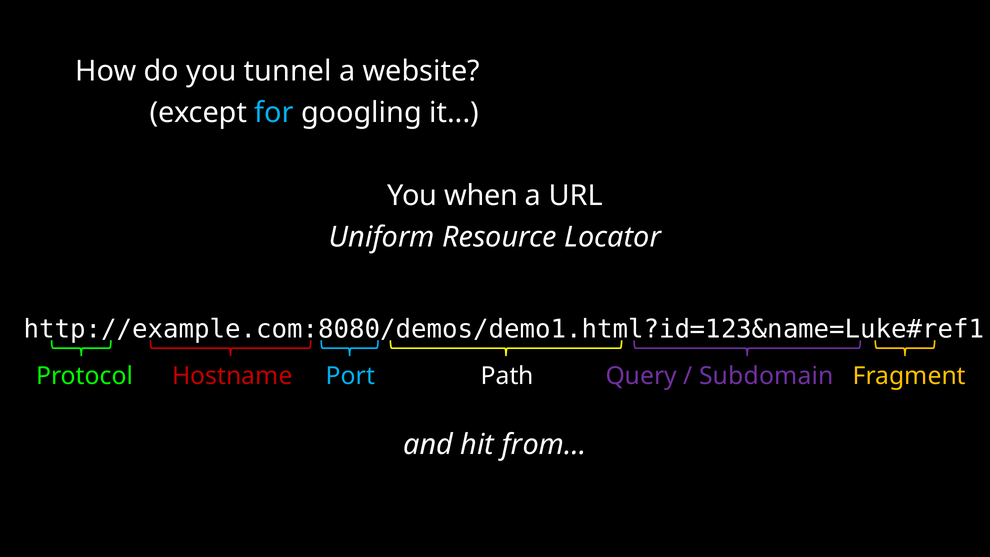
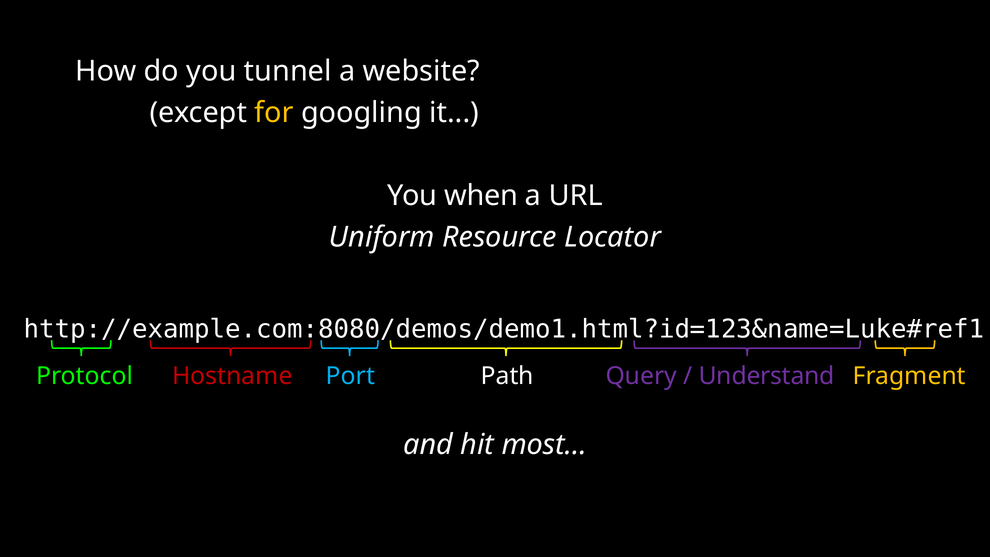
for colour: light blue -> yellow
Subdomain: Subdomain -> Understand
from…: from… -> most…
